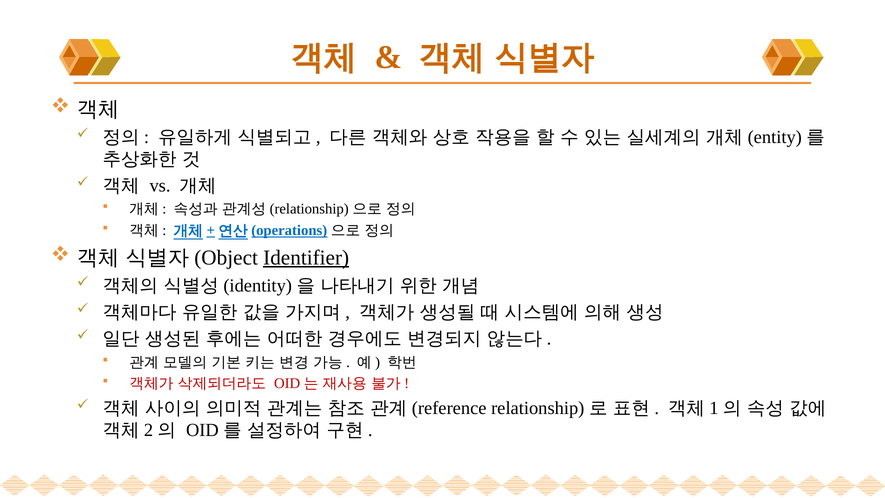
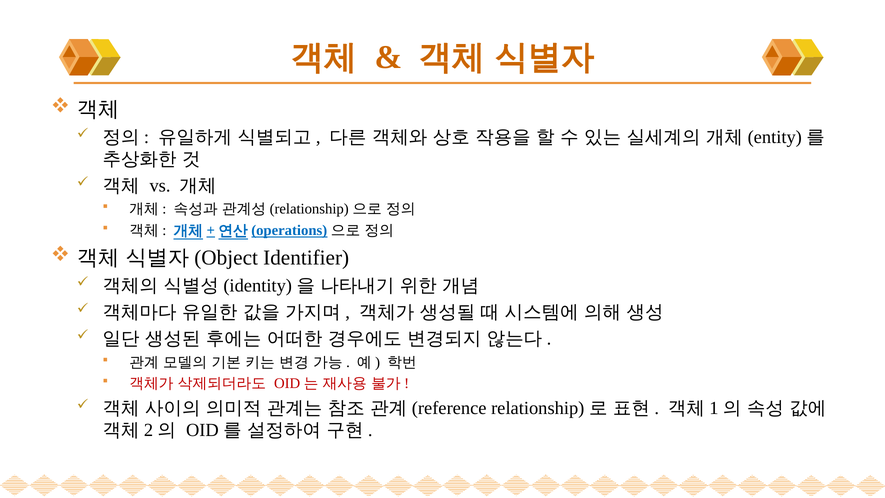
Identifier underline: present -> none
